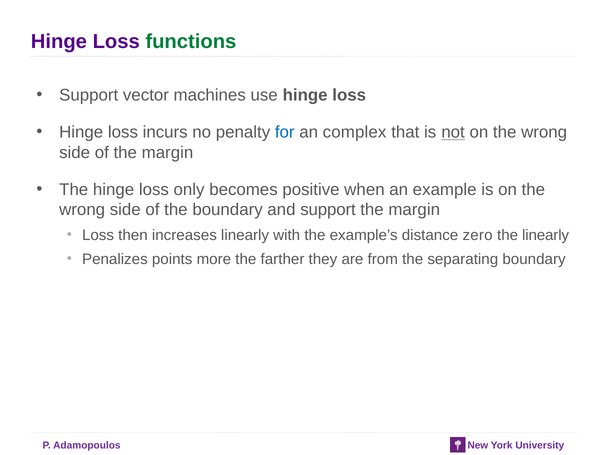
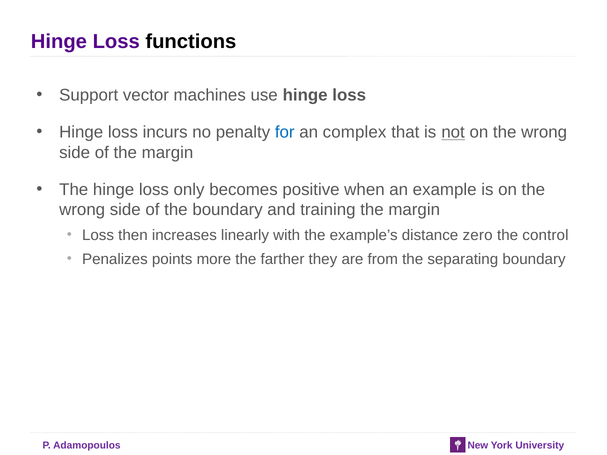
functions colour: green -> black
and support: support -> training
the linearly: linearly -> control
